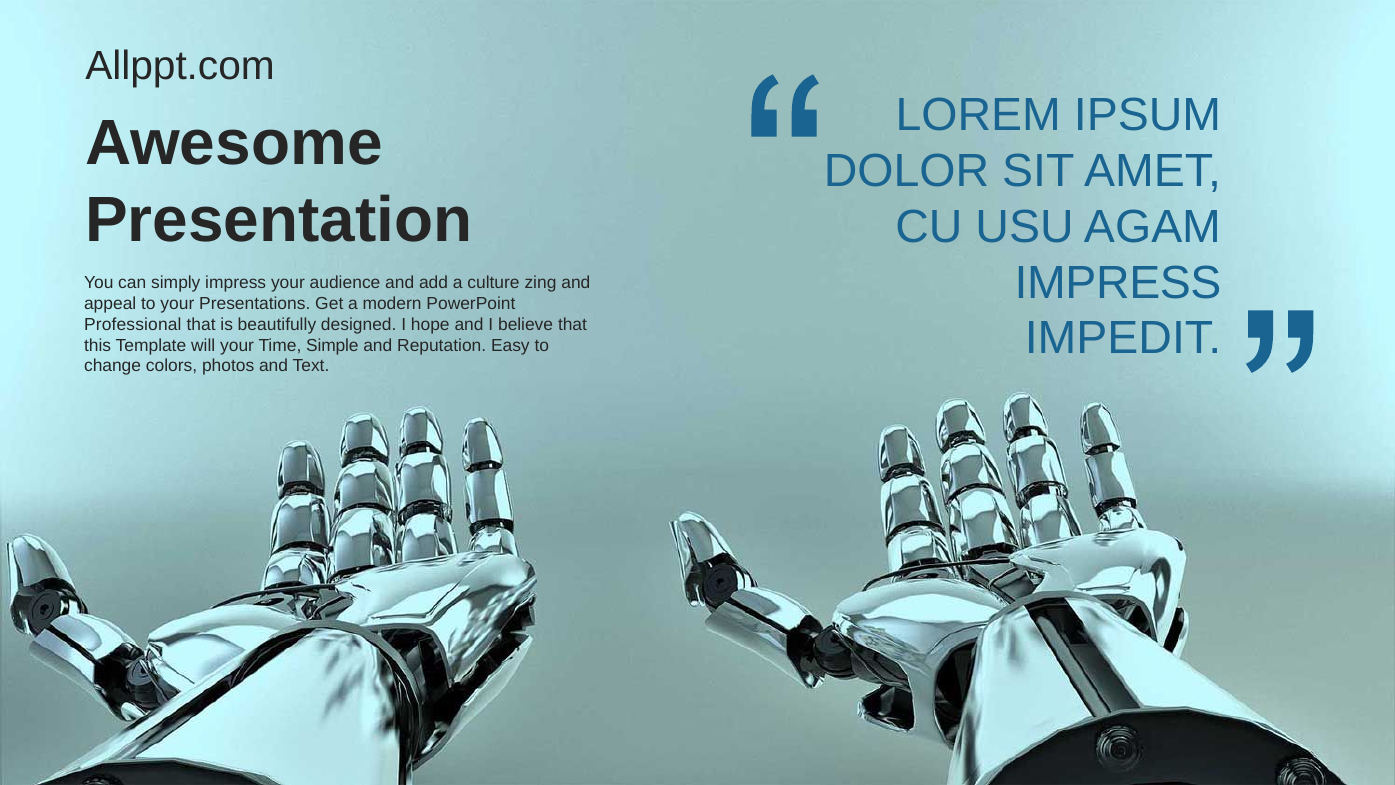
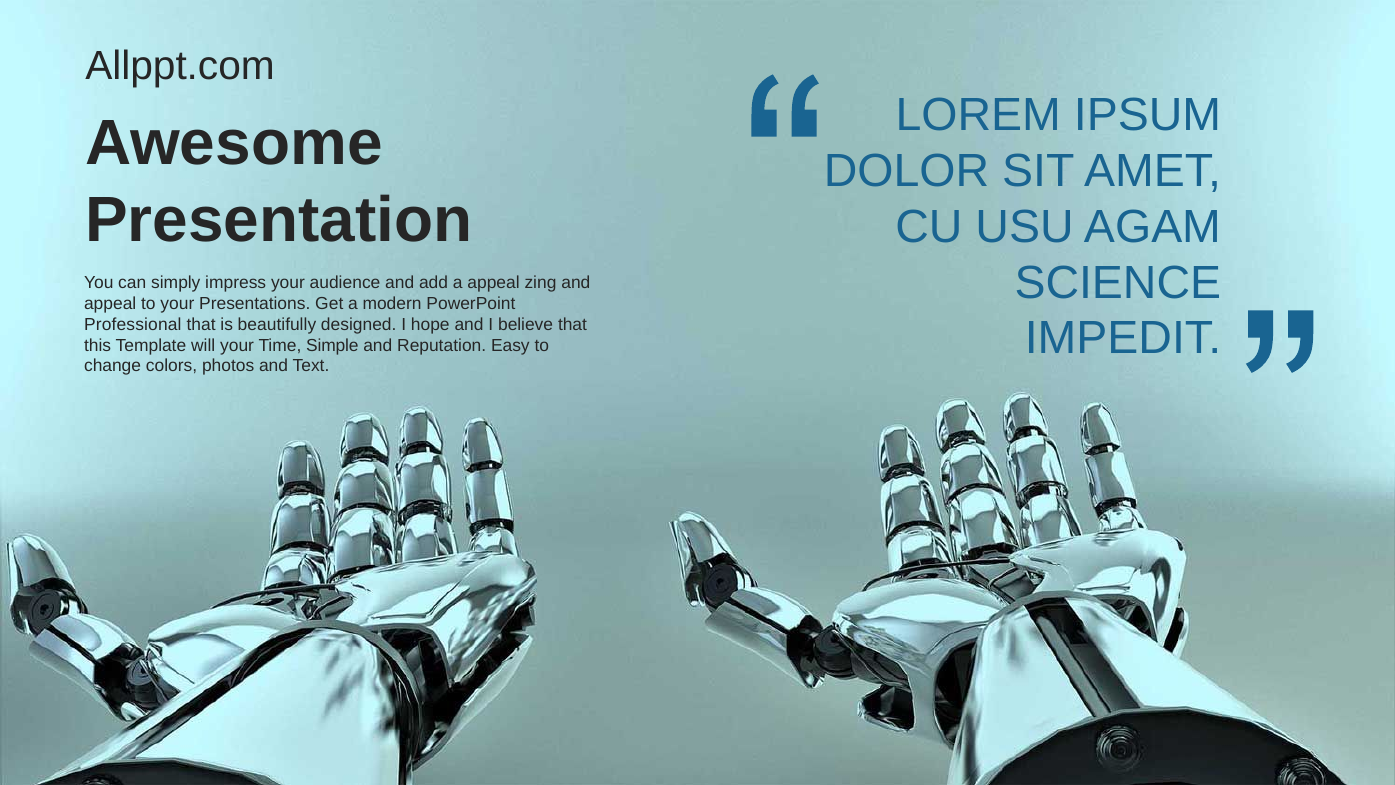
IMPRESS at (1118, 283): IMPRESS -> SCIENCE
a culture: culture -> appeal
